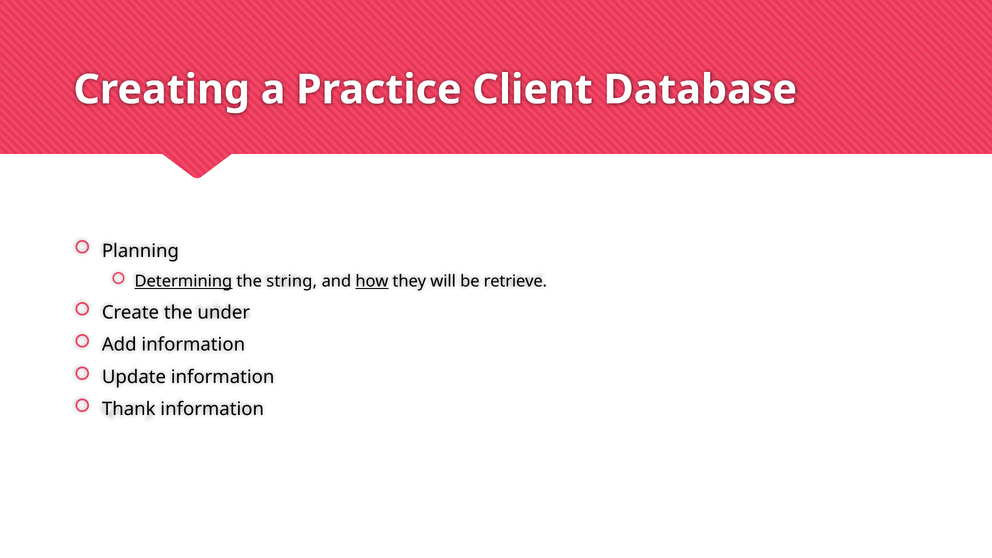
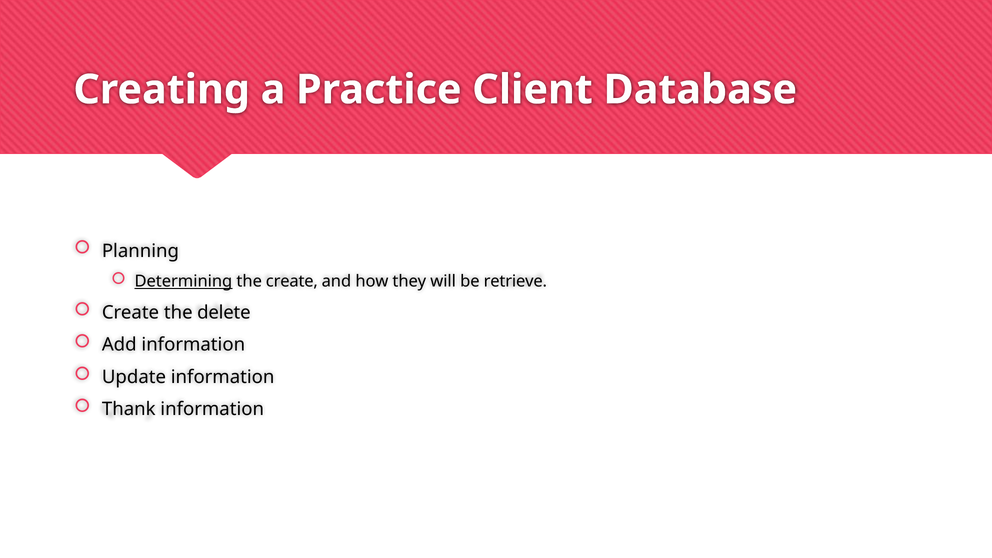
the string: string -> create
how underline: present -> none
under: under -> delete
